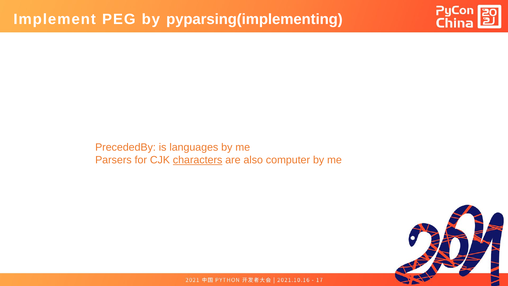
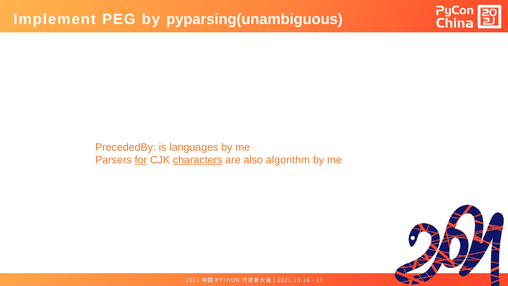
pyparsing(implementing: pyparsing(implementing -> pyparsing(unambiguous
for underline: none -> present
computer: computer -> algorithm
